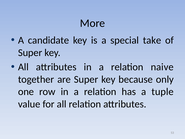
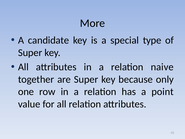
take: take -> type
tuple: tuple -> point
